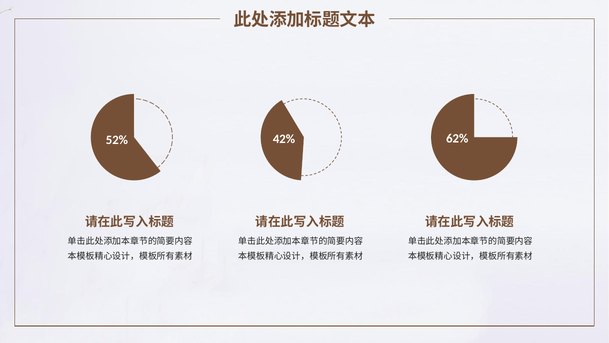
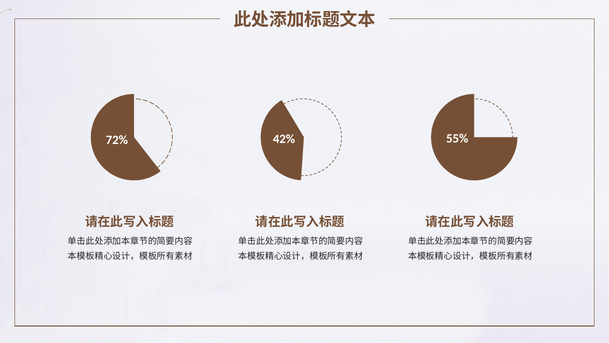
52%: 52% -> 72%
62%: 62% -> 55%
